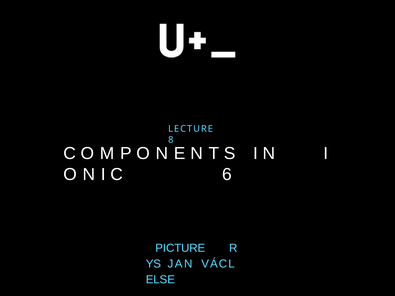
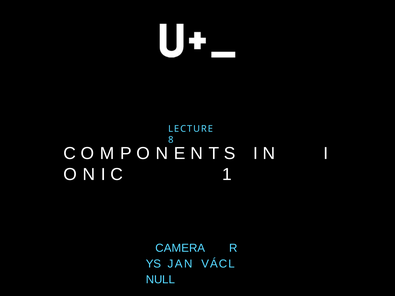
6: 6 -> 1
PICTURE: PICTURE -> CAMERA
ELSE: ELSE -> NULL
